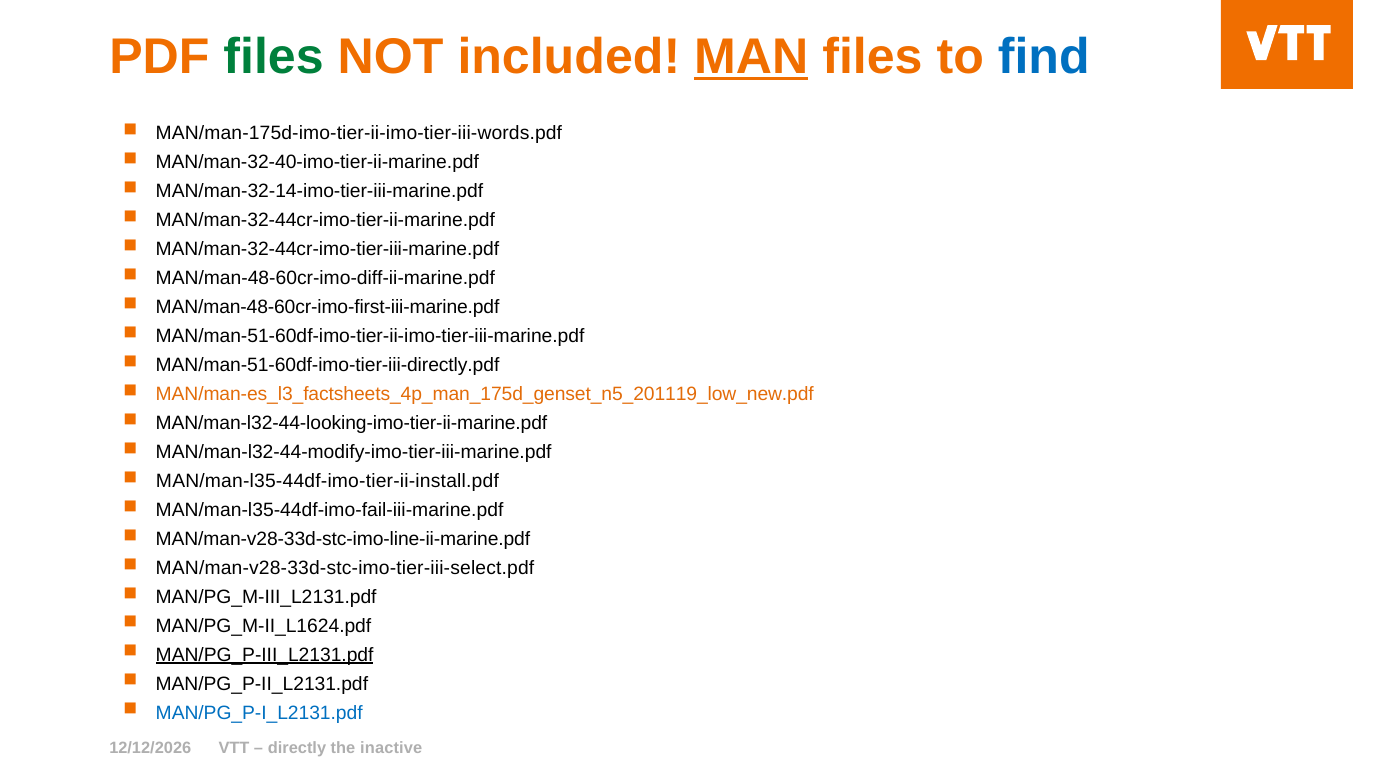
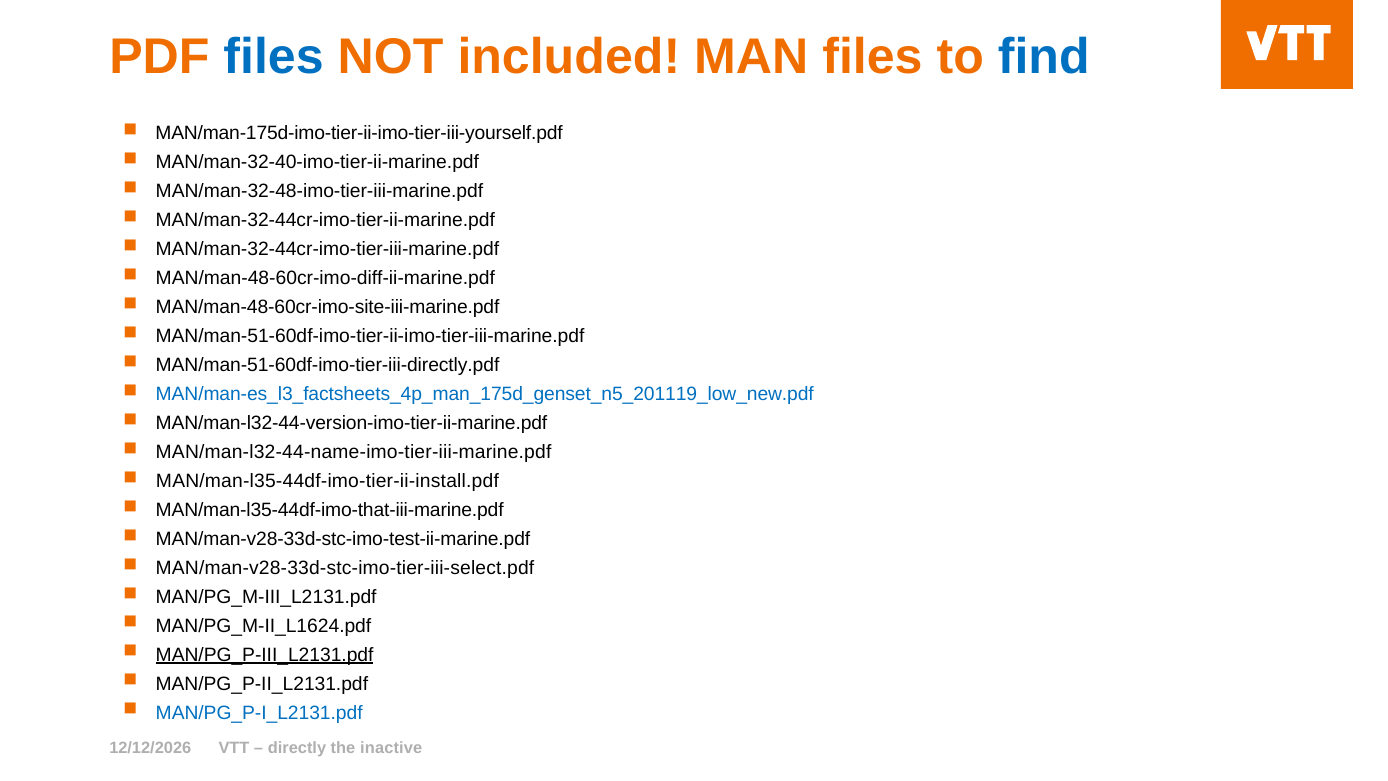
files at (274, 57) colour: green -> blue
MAN underline: present -> none
MAN/man-175d-imo-tier-ii-imo-tier-iii-words.pdf: MAN/man-175d-imo-tier-ii-imo-tier-iii-words.pdf -> MAN/man-175d-imo-tier-ii-imo-tier-iii-yourself.pdf
MAN/man-32-14-imo-tier-iii-marine.pdf: MAN/man-32-14-imo-tier-iii-marine.pdf -> MAN/man-32-48-imo-tier-iii-marine.pdf
MAN/man-48-60cr-imo-first-iii-marine.pdf: MAN/man-48-60cr-imo-first-iii-marine.pdf -> MAN/man-48-60cr-imo-site-iii-marine.pdf
MAN/man-es_l3_factsheets_4p_man_175d_genset_n5_201119_low_new.pdf colour: orange -> blue
MAN/man-l32-44-looking-imo-tier-ii-marine.pdf: MAN/man-l32-44-looking-imo-tier-ii-marine.pdf -> MAN/man-l32-44-version-imo-tier-ii-marine.pdf
MAN/man-l32-44-modify-imo-tier-iii-marine.pdf: MAN/man-l32-44-modify-imo-tier-iii-marine.pdf -> MAN/man-l32-44-name-imo-tier-iii-marine.pdf
MAN/man-l35-44df-imo-fail-iii-marine.pdf: MAN/man-l35-44df-imo-fail-iii-marine.pdf -> MAN/man-l35-44df-imo-that-iii-marine.pdf
MAN/man-v28-33d-stc-imo-line-ii-marine.pdf: MAN/man-v28-33d-stc-imo-line-ii-marine.pdf -> MAN/man-v28-33d-stc-imo-test-ii-marine.pdf
